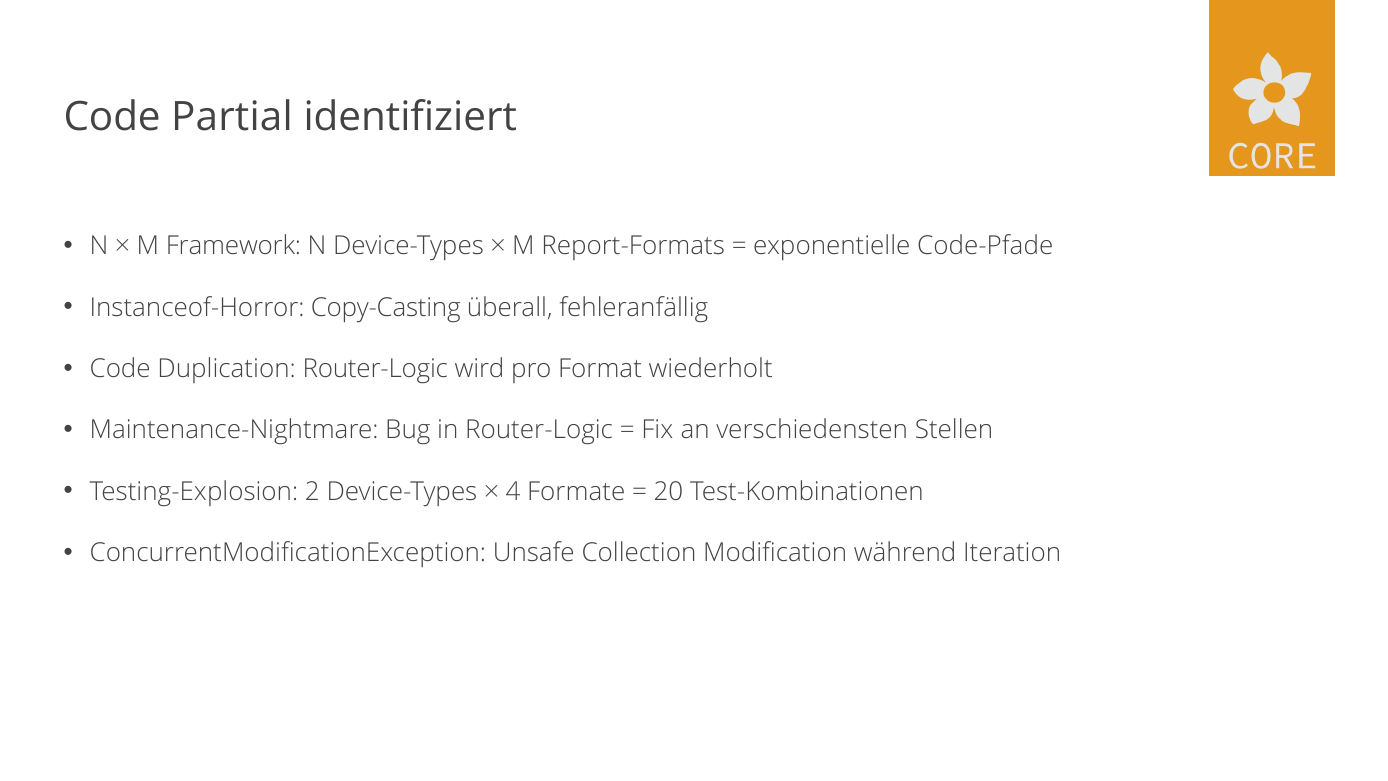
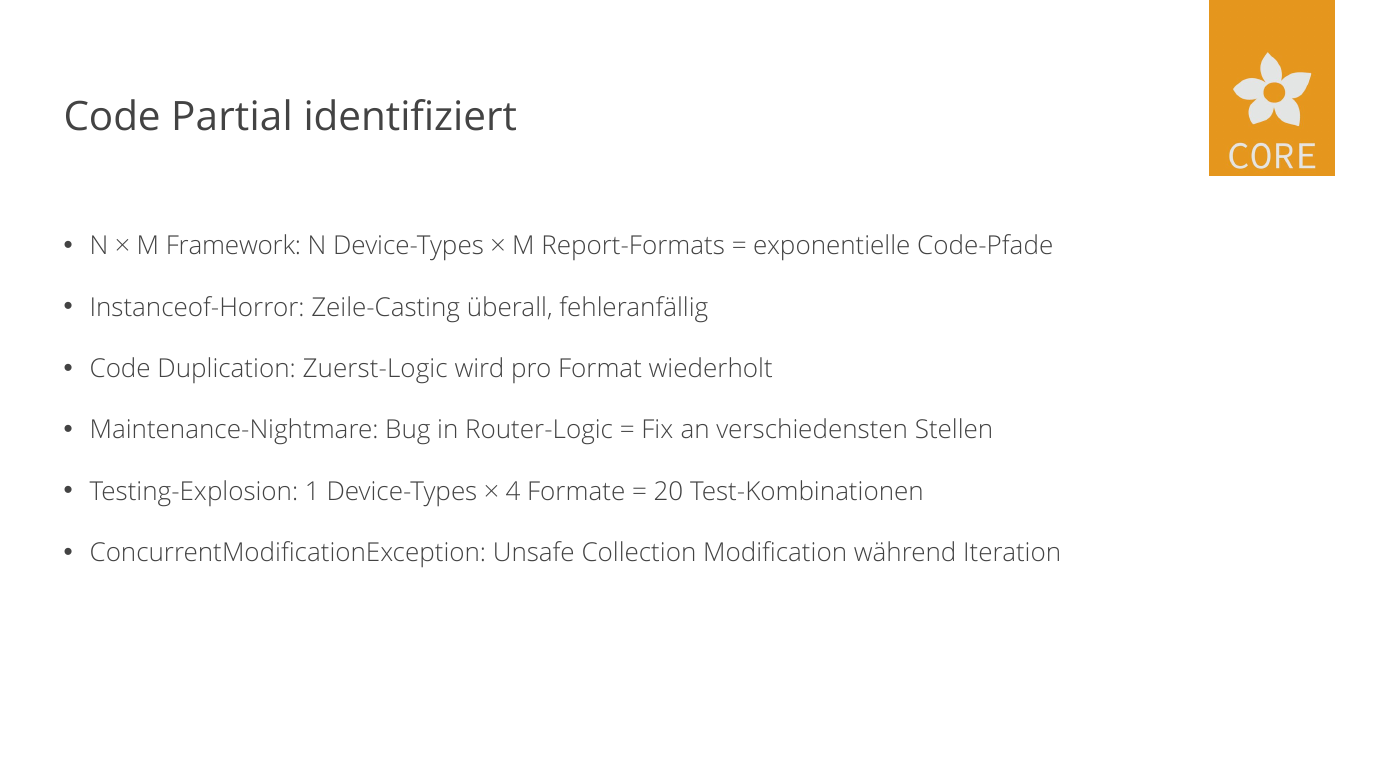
Copy-Casting: Copy-Casting -> Zeile-Casting
Duplication Router-Logic: Router-Logic -> Zuerst-Logic
2: 2 -> 1
